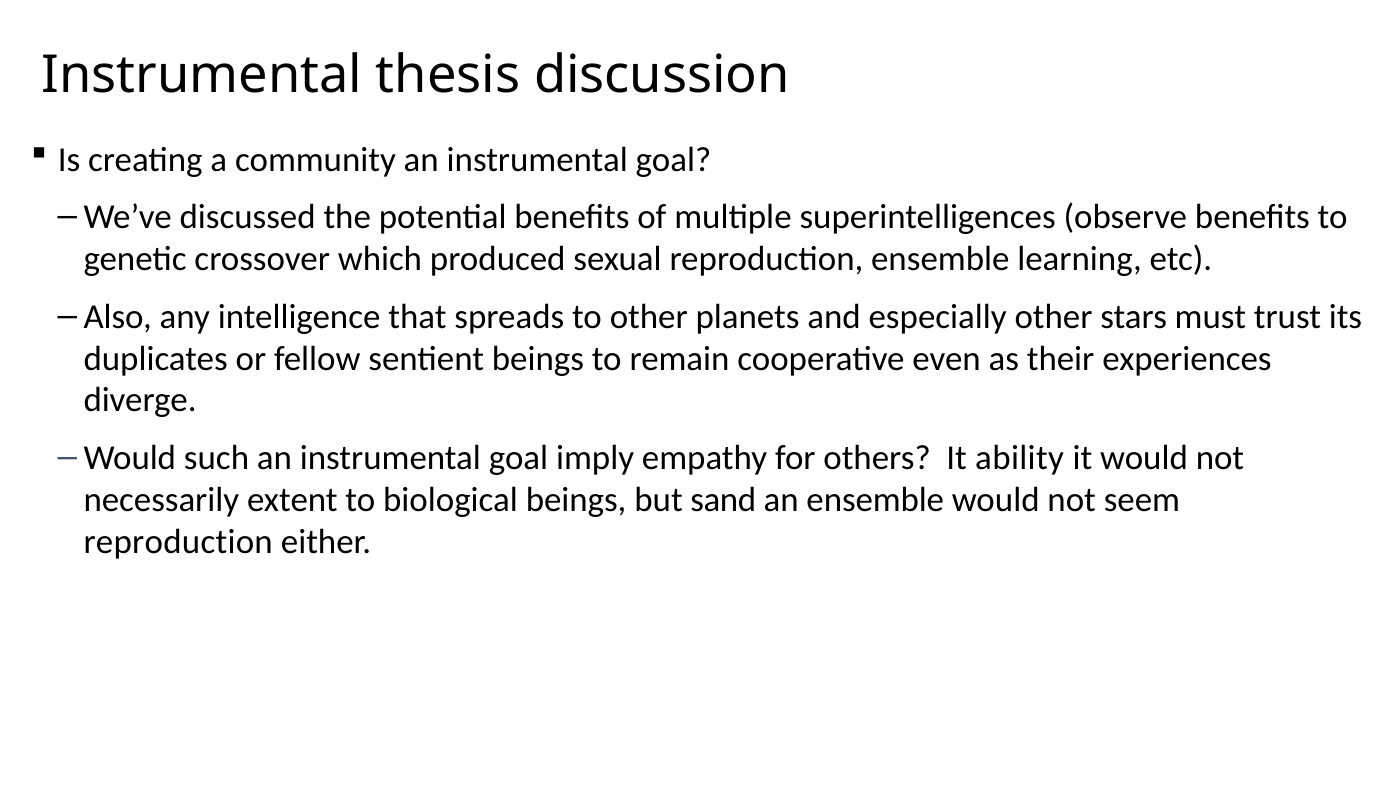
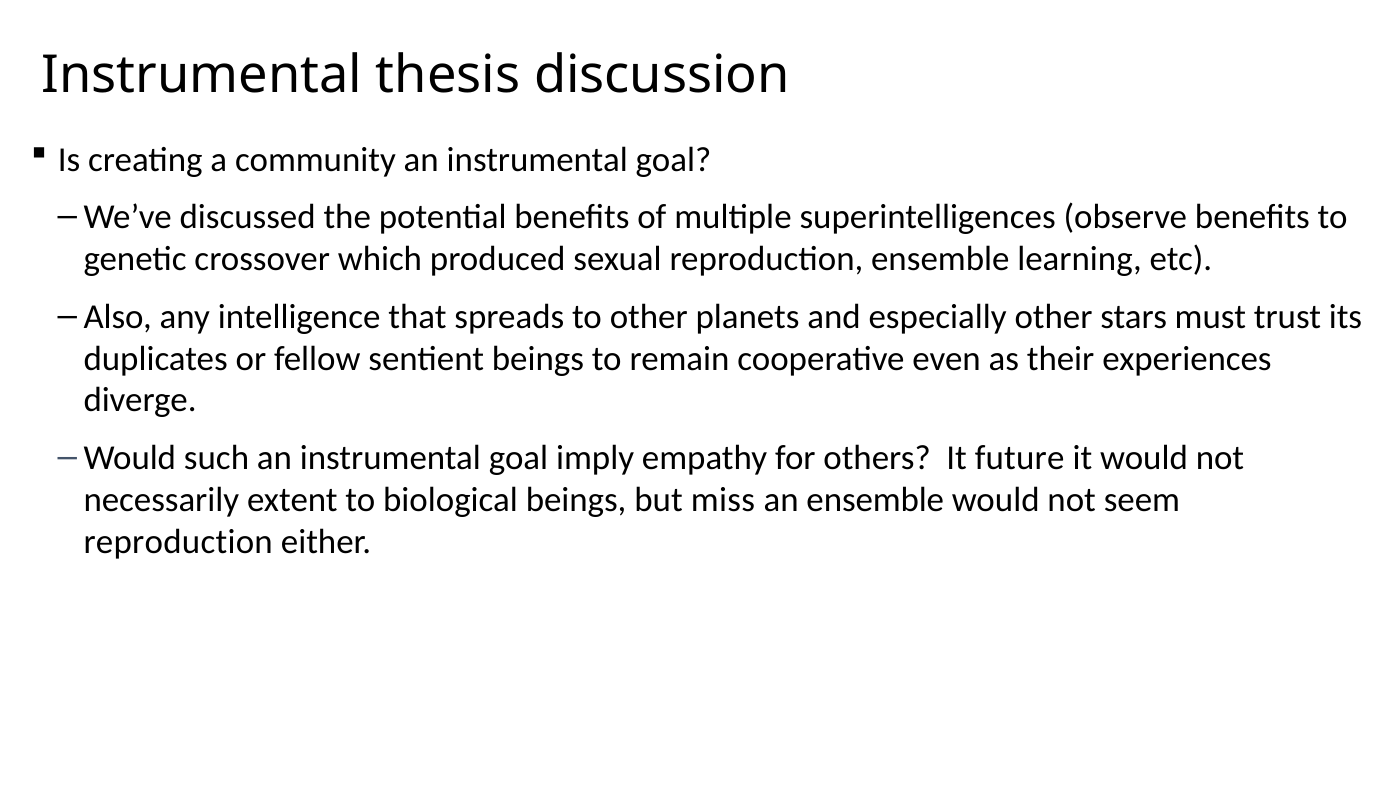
ability: ability -> future
sand: sand -> miss
